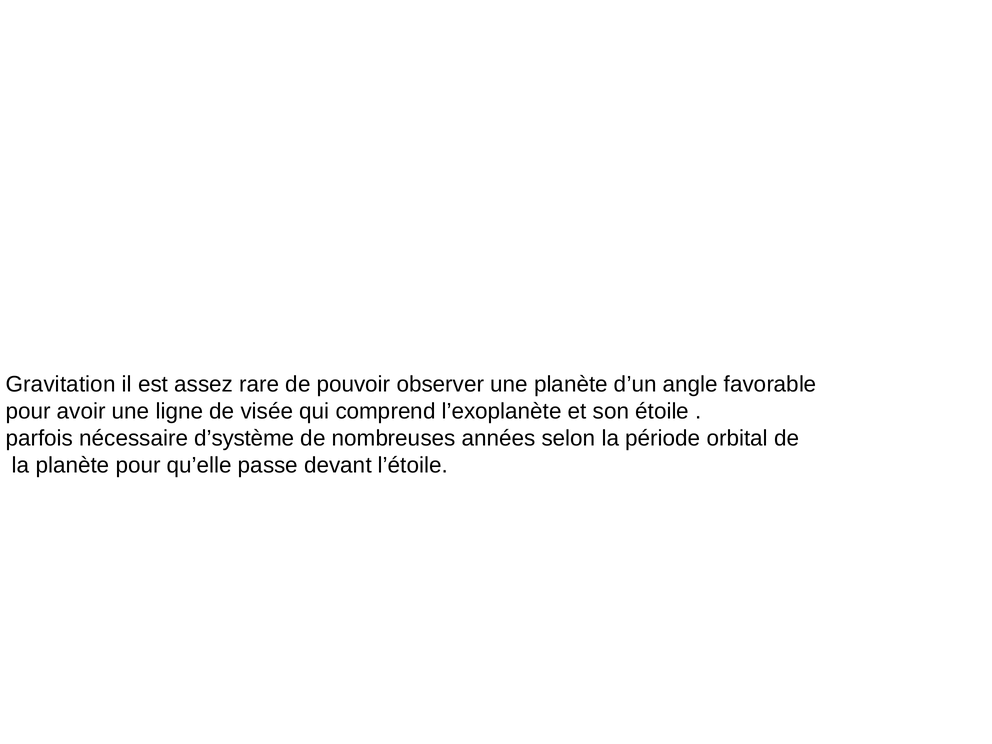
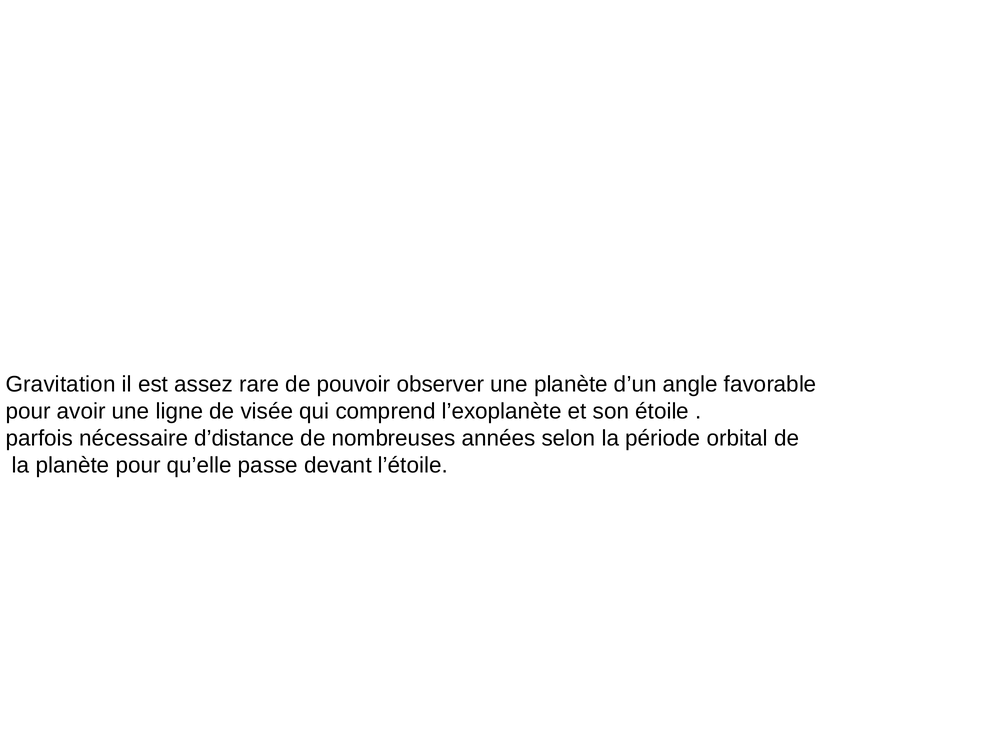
d’système: d’système -> d’distance
